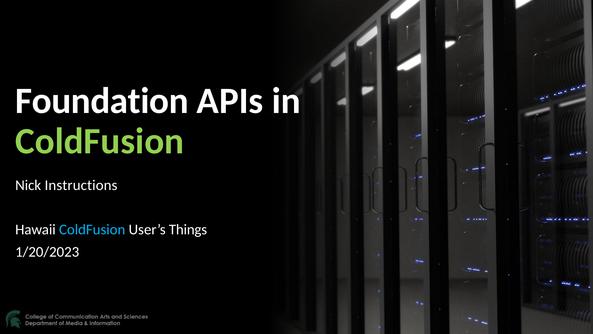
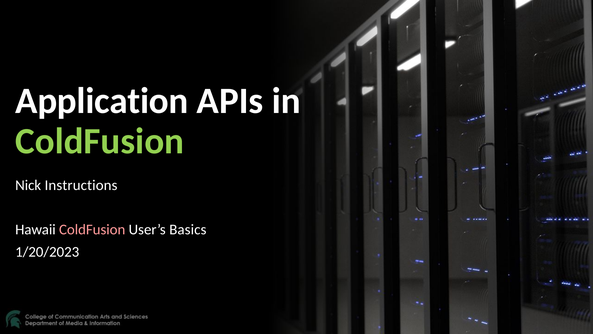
Foundation: Foundation -> Application
ColdFusion at (92, 229) colour: light blue -> pink
Things: Things -> Basics
